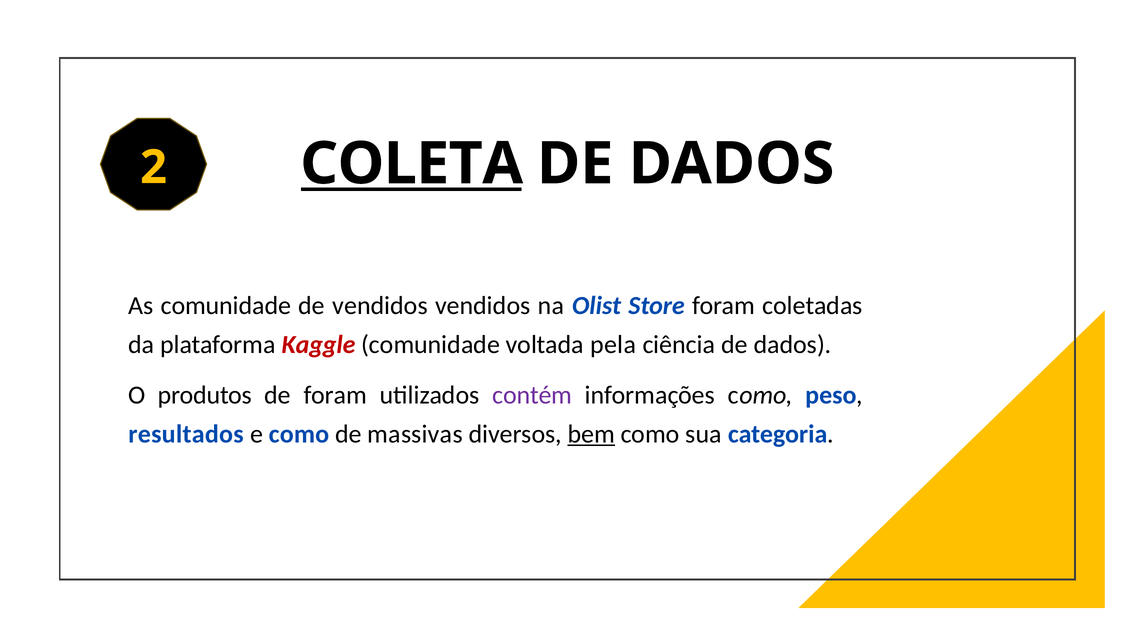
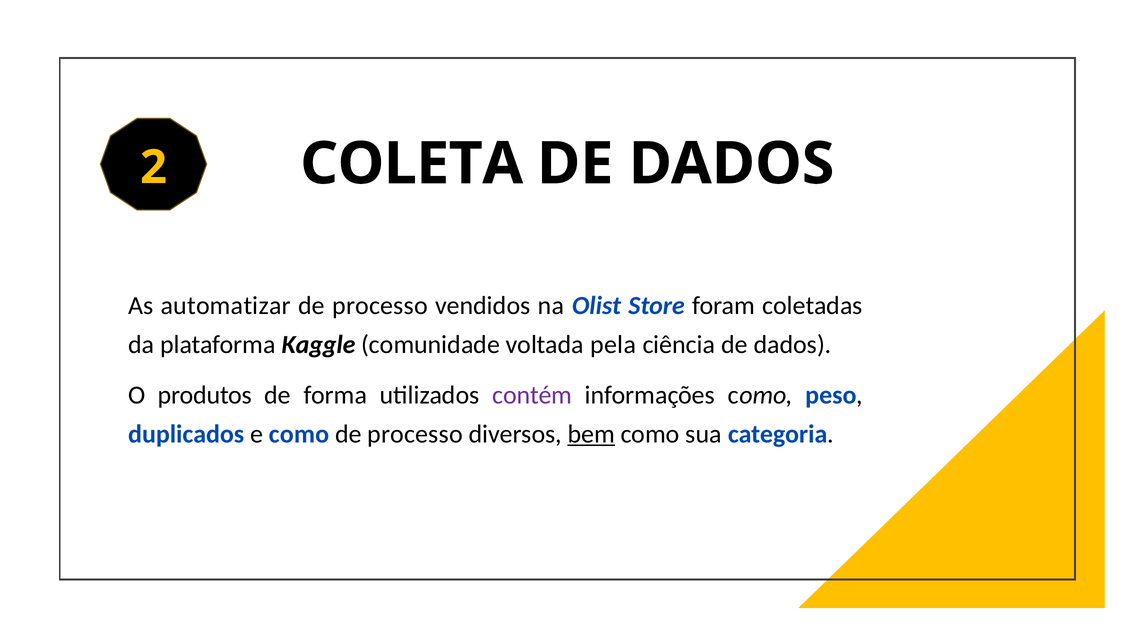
COLETA underline: present -> none
As comunidade: comunidade -> automatizar
vendidos at (380, 306): vendidos -> processo
Kaggle colour: red -> black
de foram: foram -> forma
resultados: resultados -> duplicados
massivas at (415, 435): massivas -> processo
